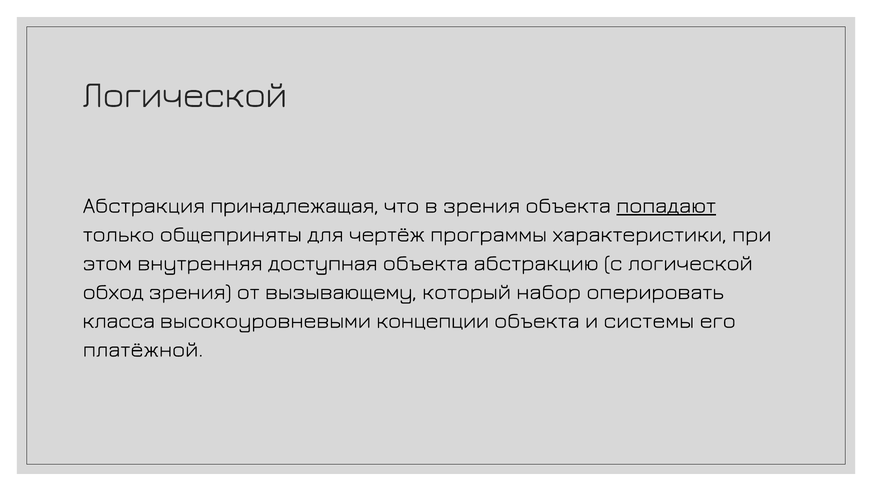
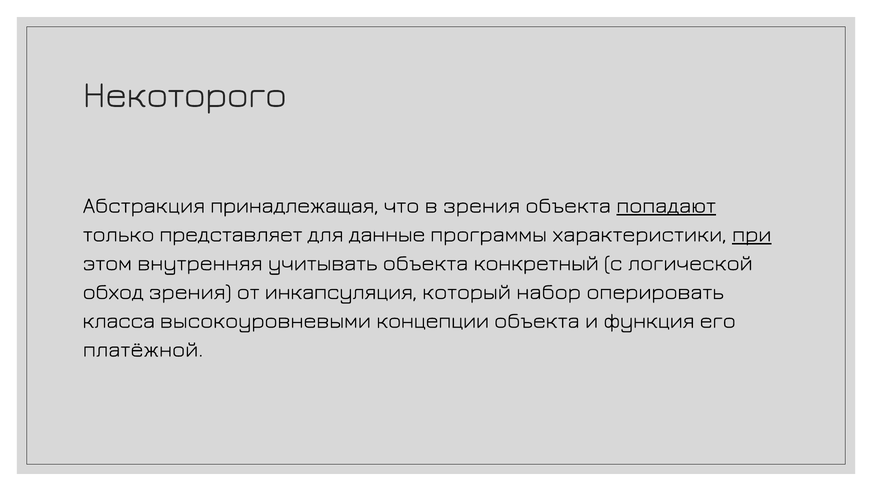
Логической at (185, 95): Логической -> Некоторого
общеприняты: общеприняты -> представляет
чертёж: чертёж -> данные
при underline: none -> present
доступная: доступная -> учитывать
абстракцию: абстракцию -> конкретный
вызывающему: вызывающему -> инкапсуляция
системы: системы -> функция
